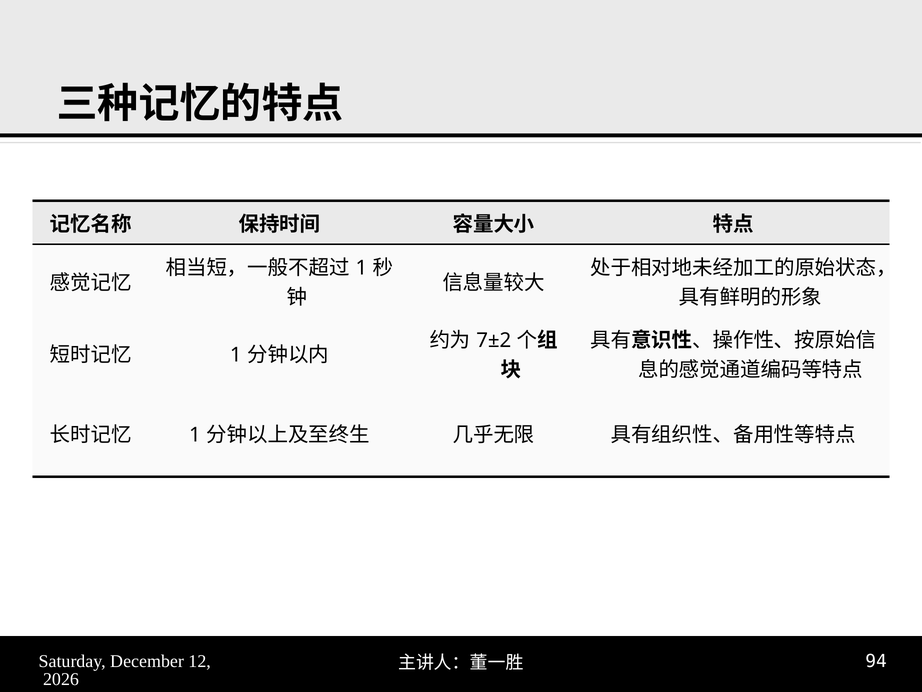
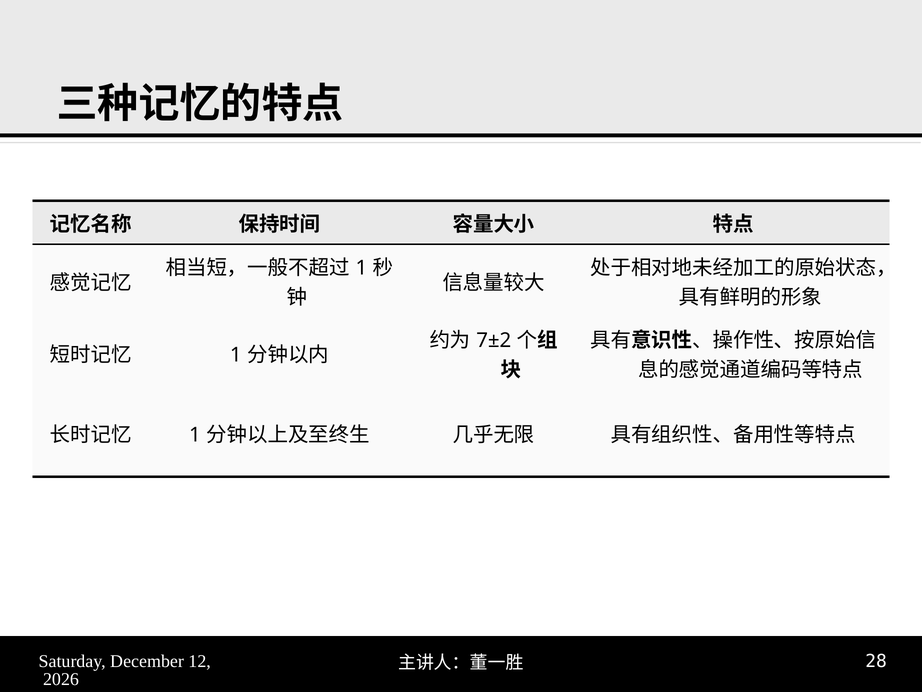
94: 94 -> 28
